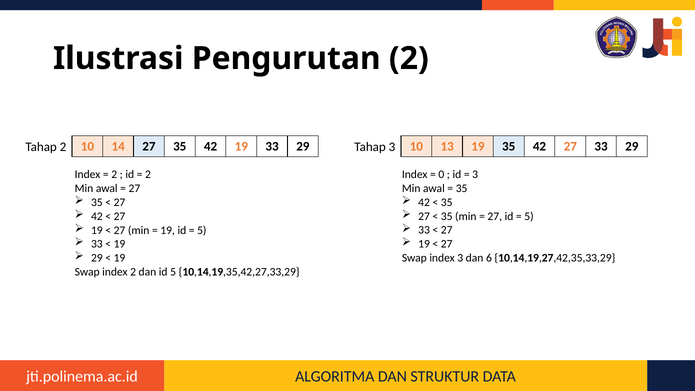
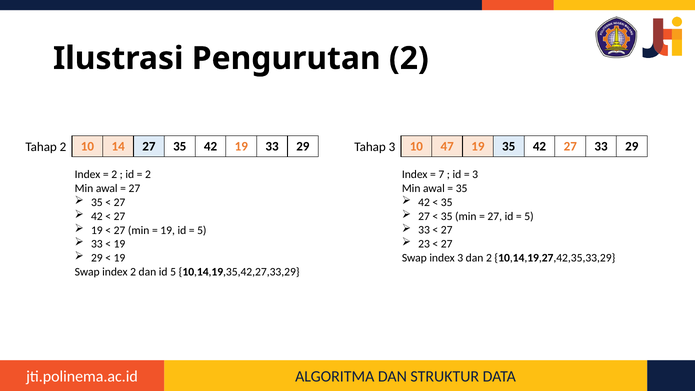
13: 13 -> 47
0: 0 -> 7
19 at (424, 244): 19 -> 23
dan 6: 6 -> 2
